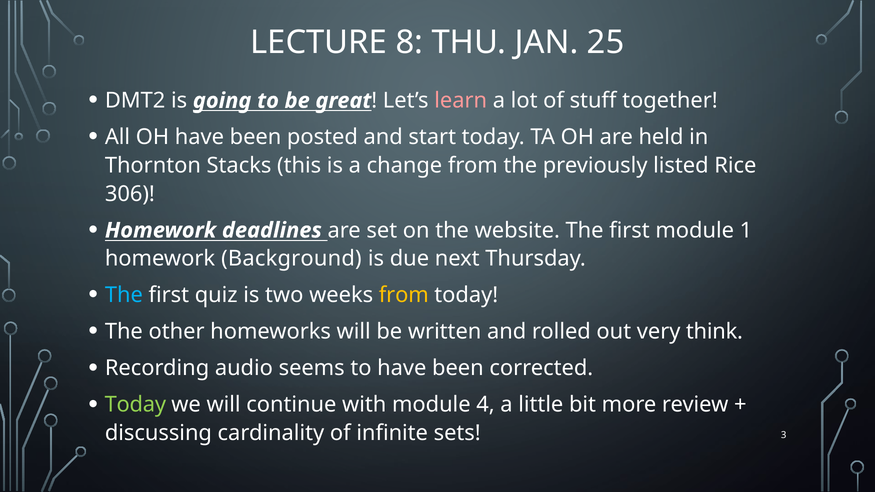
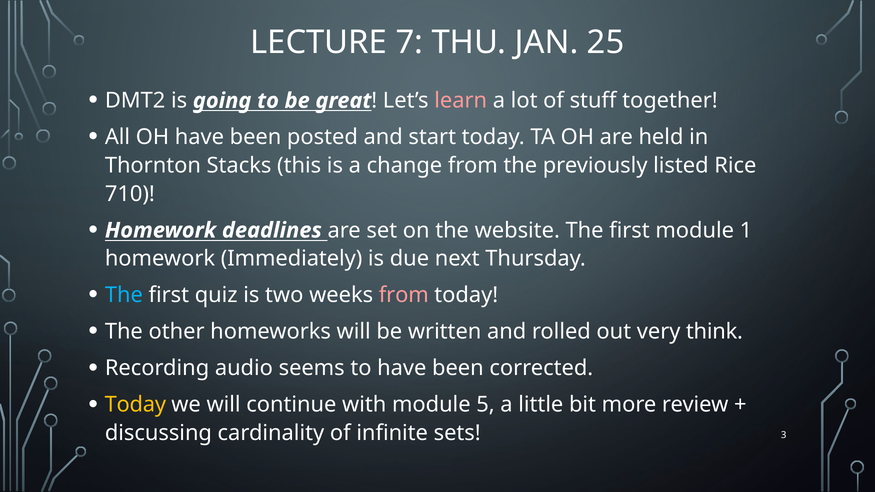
8: 8 -> 7
306: 306 -> 710
Background: Background -> Immediately
from at (404, 295) colour: yellow -> pink
Today at (135, 405) colour: light green -> yellow
4: 4 -> 5
